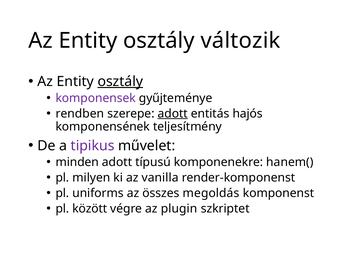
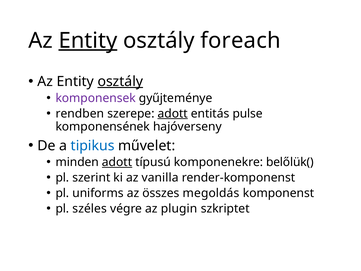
Entity at (88, 40) underline: none -> present
változik: változik -> foreach
hajós: hajós -> pulse
teljesítmény: teljesítmény -> hajóverseny
tipikus colour: purple -> blue
adott at (117, 162) underline: none -> present
hanem(: hanem( -> belőlük(
milyen: milyen -> szerint
között: között -> széles
